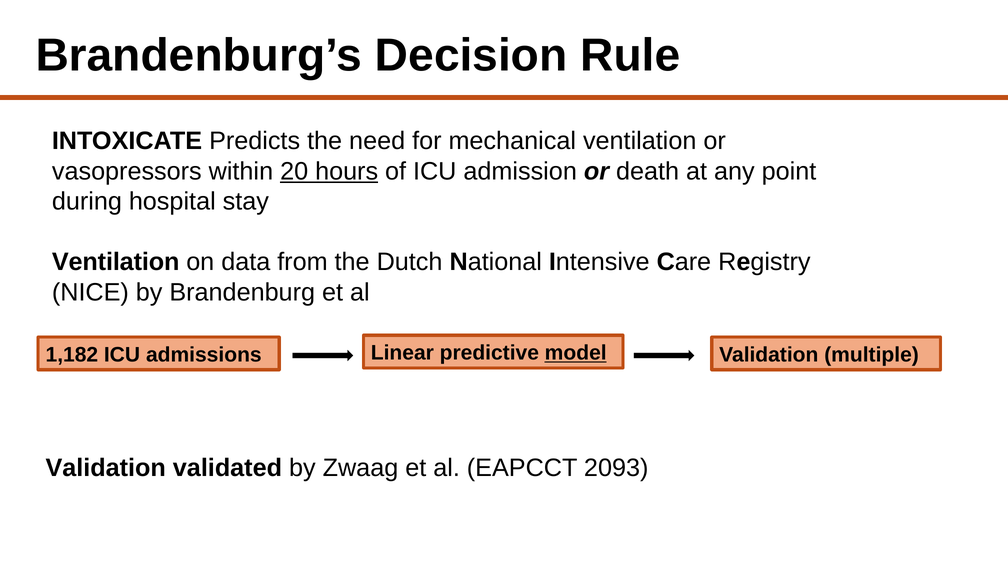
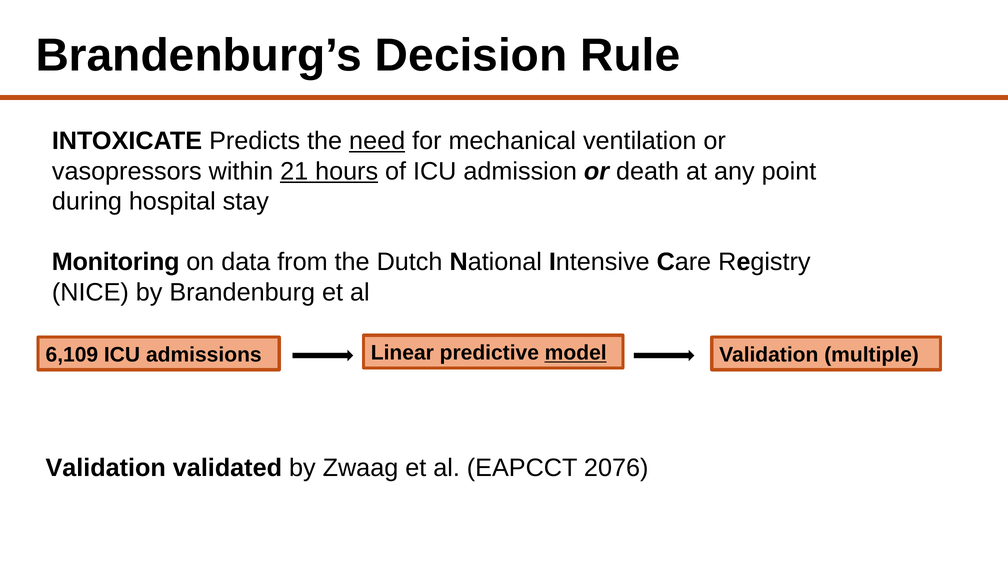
need underline: none -> present
20: 20 -> 21
Ventilation at (116, 262): Ventilation -> Monitoring
1,182: 1,182 -> 6,109
2093: 2093 -> 2076
